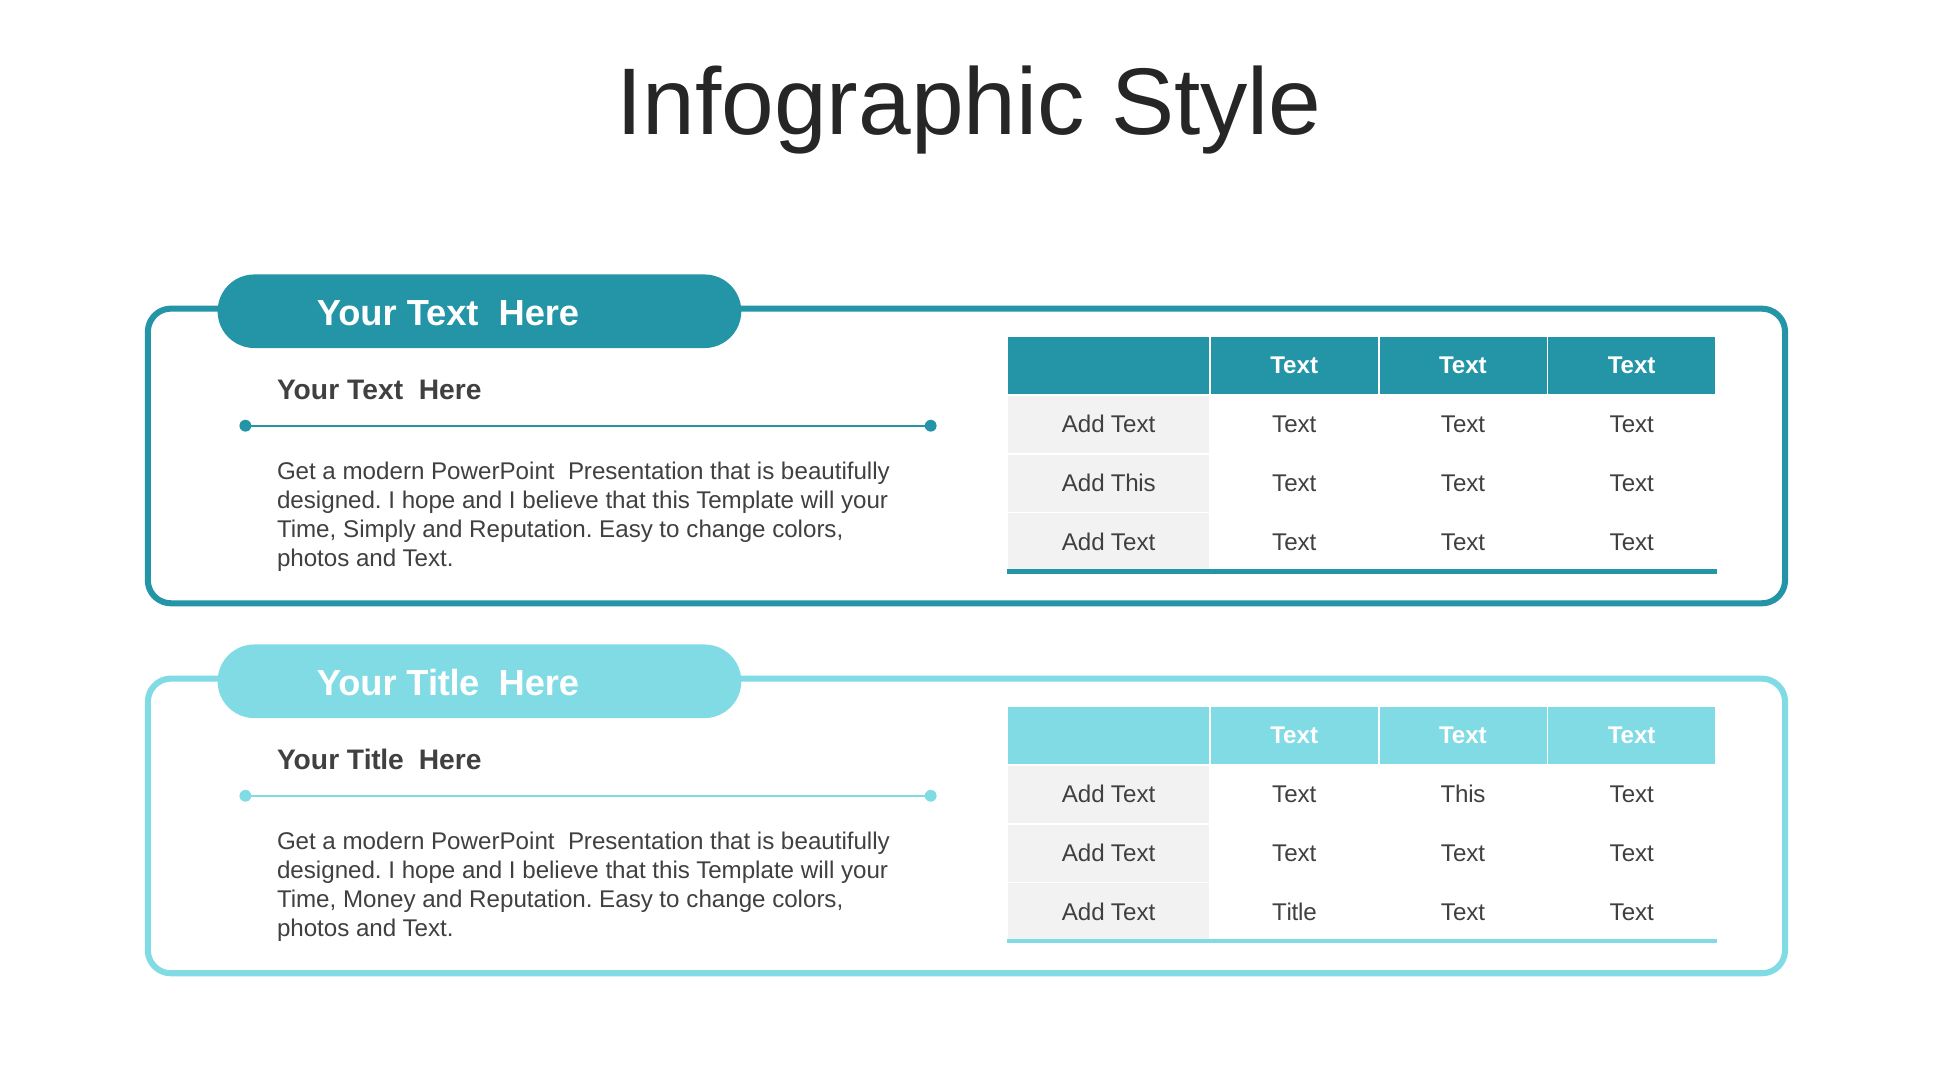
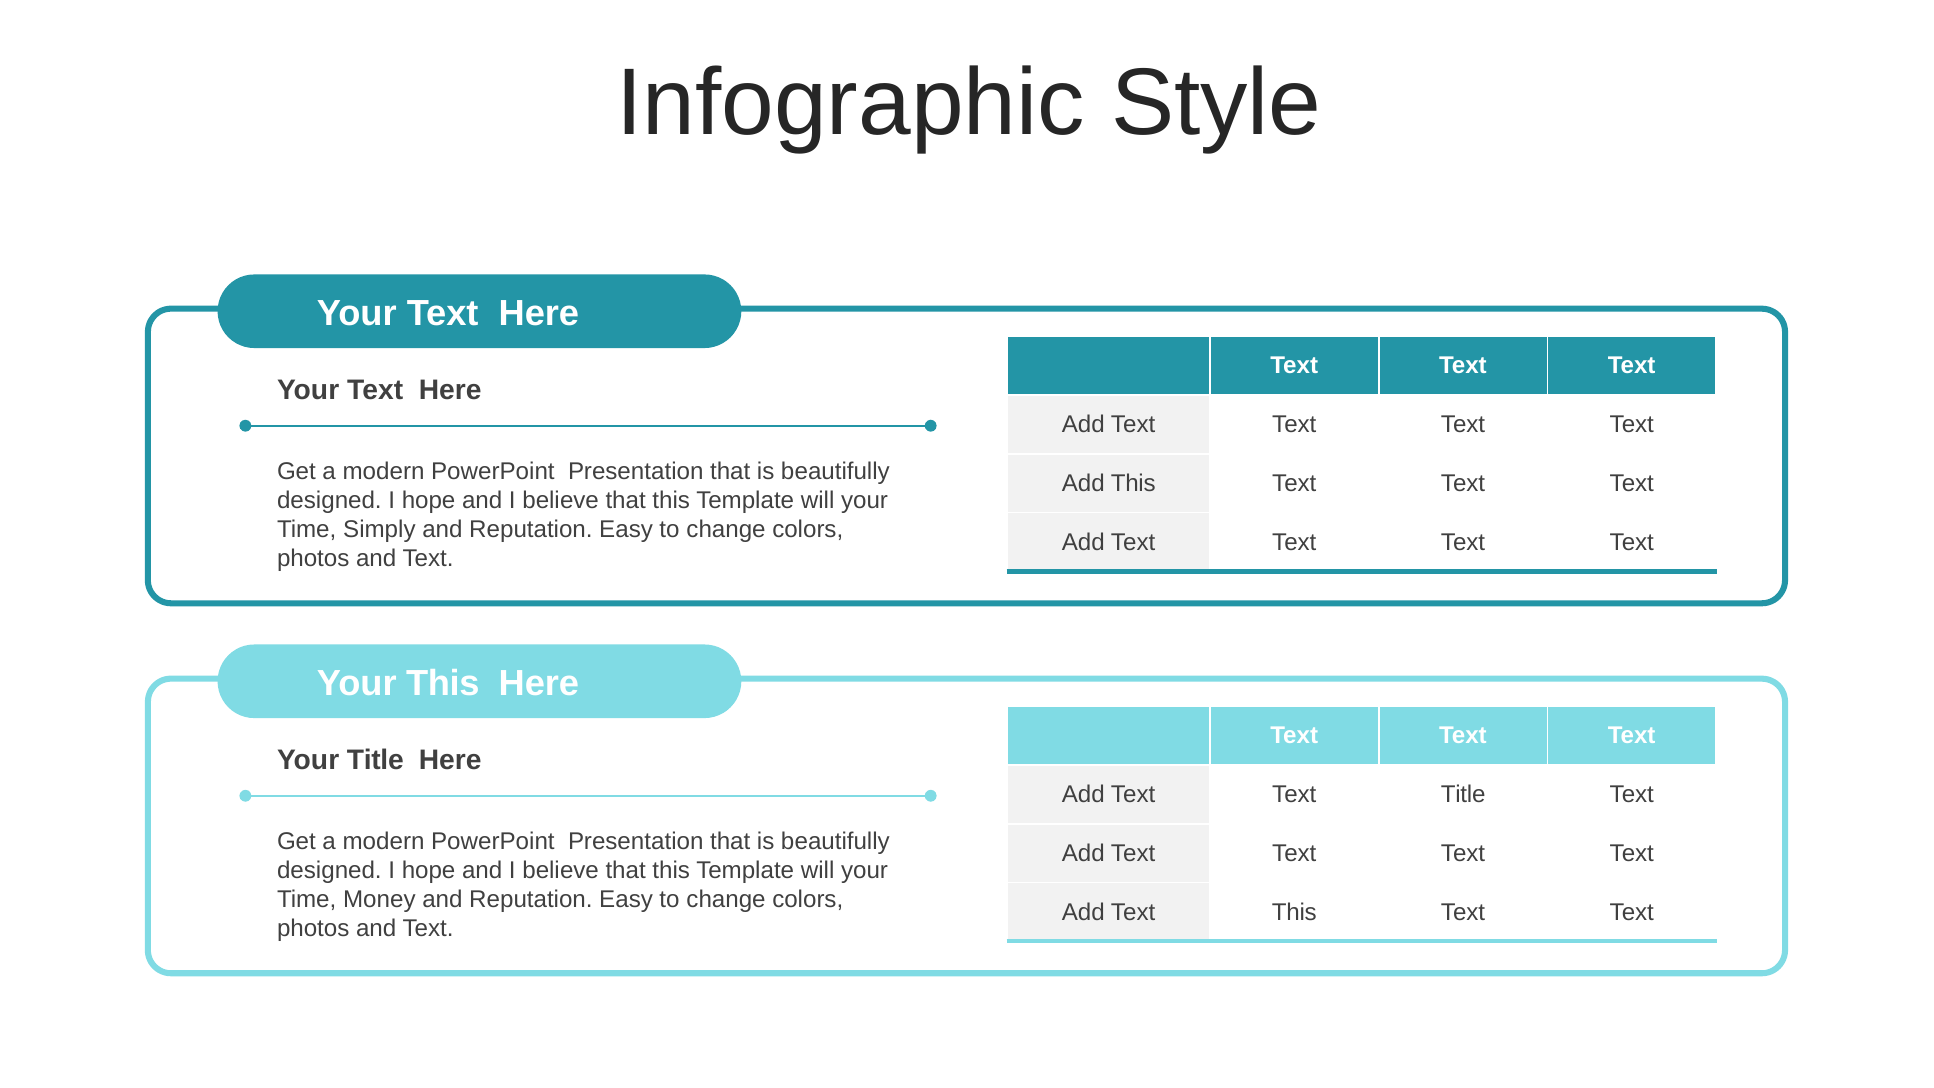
Title at (443, 683): Title -> This
Text This: This -> Title
Text Title: Title -> This
